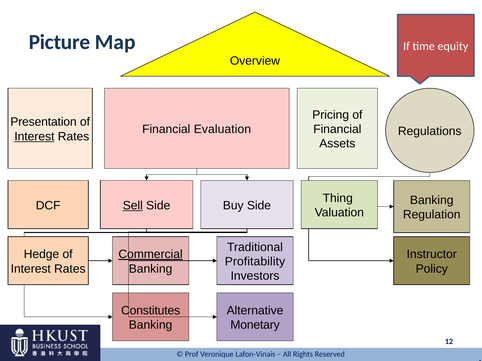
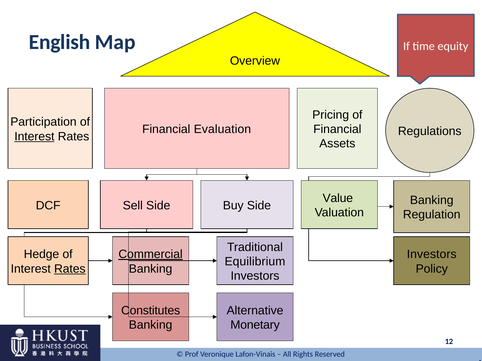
Picture: Picture -> English
Presentation: Presentation -> Participation
Thing: Thing -> Value
Sell underline: present -> none
Instructor at (432, 255): Instructor -> Investors
Profitability: Profitability -> Equilibrium
Rates at (70, 269) underline: none -> present
